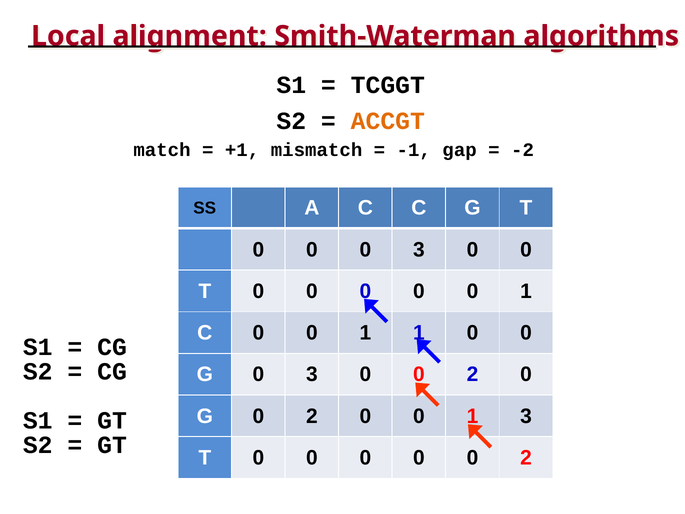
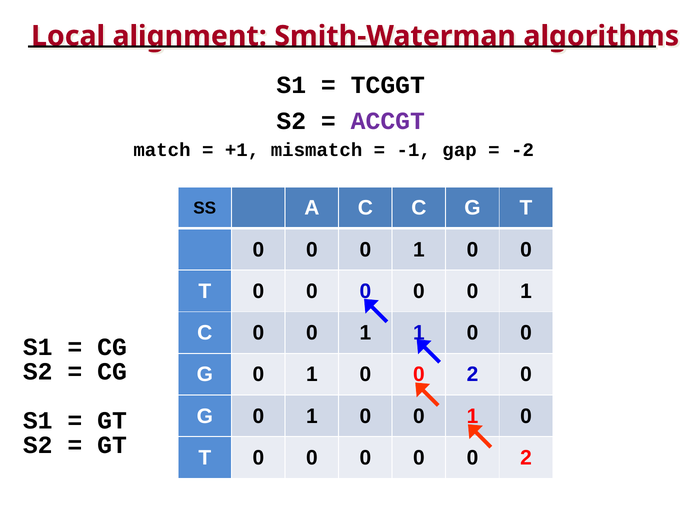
ACCGT colour: orange -> purple
3 at (419, 250): 3 -> 1
3 at (312, 374): 3 -> 1
2 at (312, 416): 2 -> 1
3 at (526, 416): 3 -> 0
